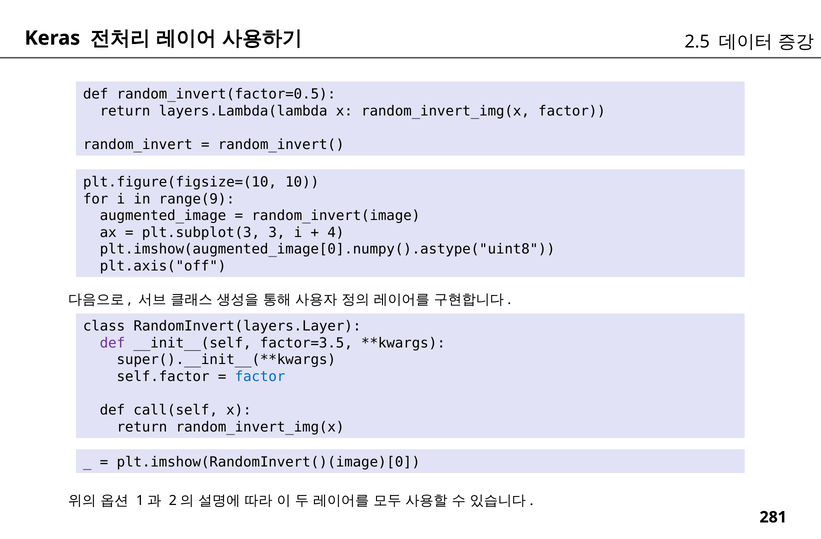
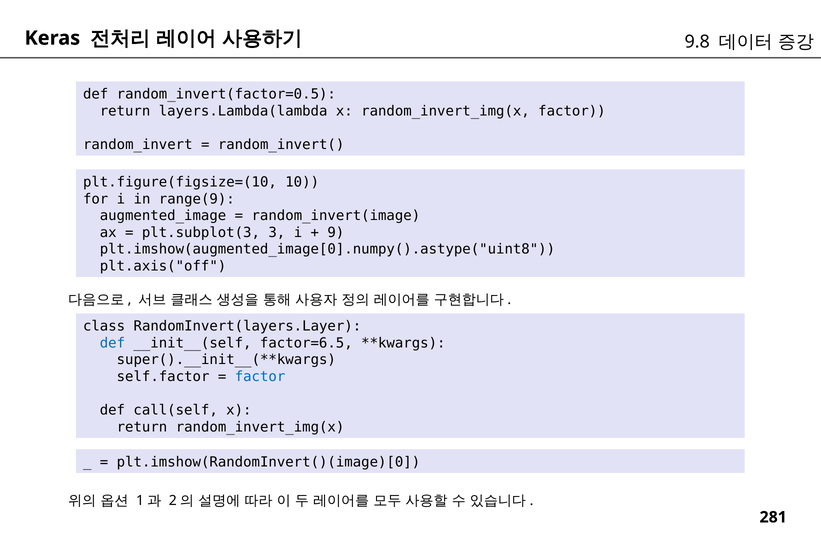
2.5: 2.5 -> 9.8
4: 4 -> 9
def at (112, 343) colour: purple -> blue
factor=3.5: factor=3.5 -> factor=6.5
